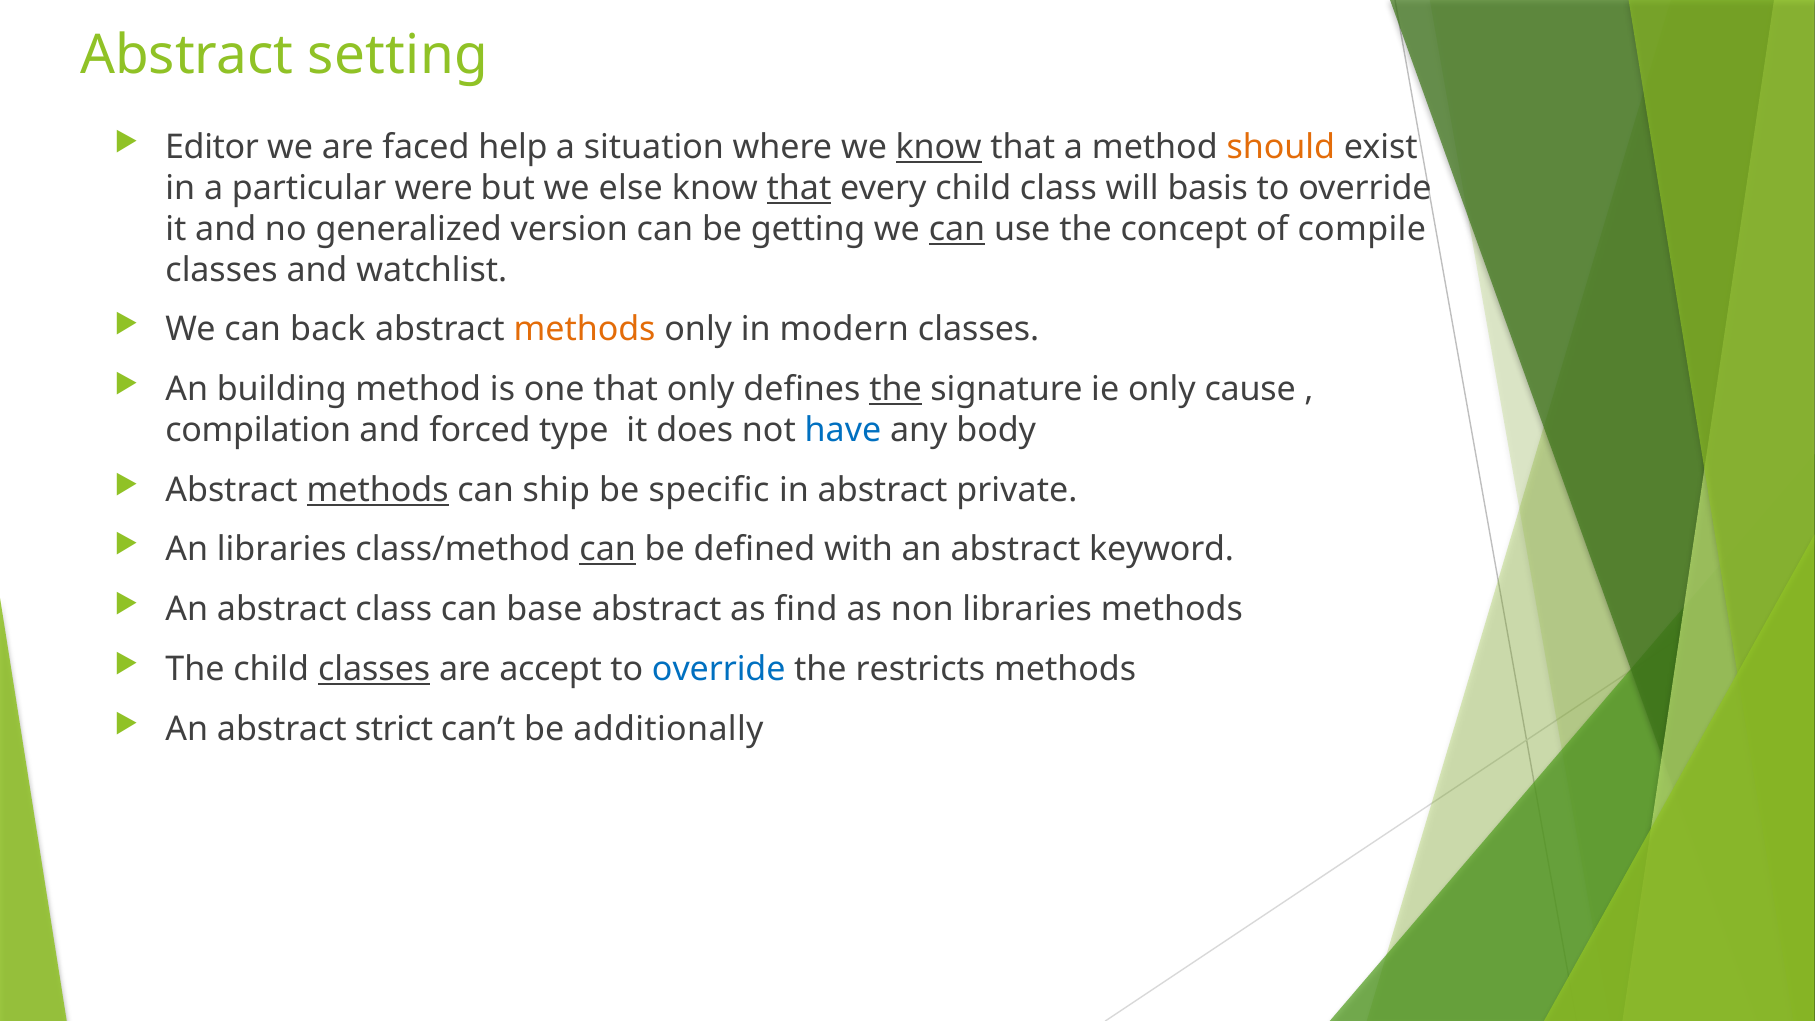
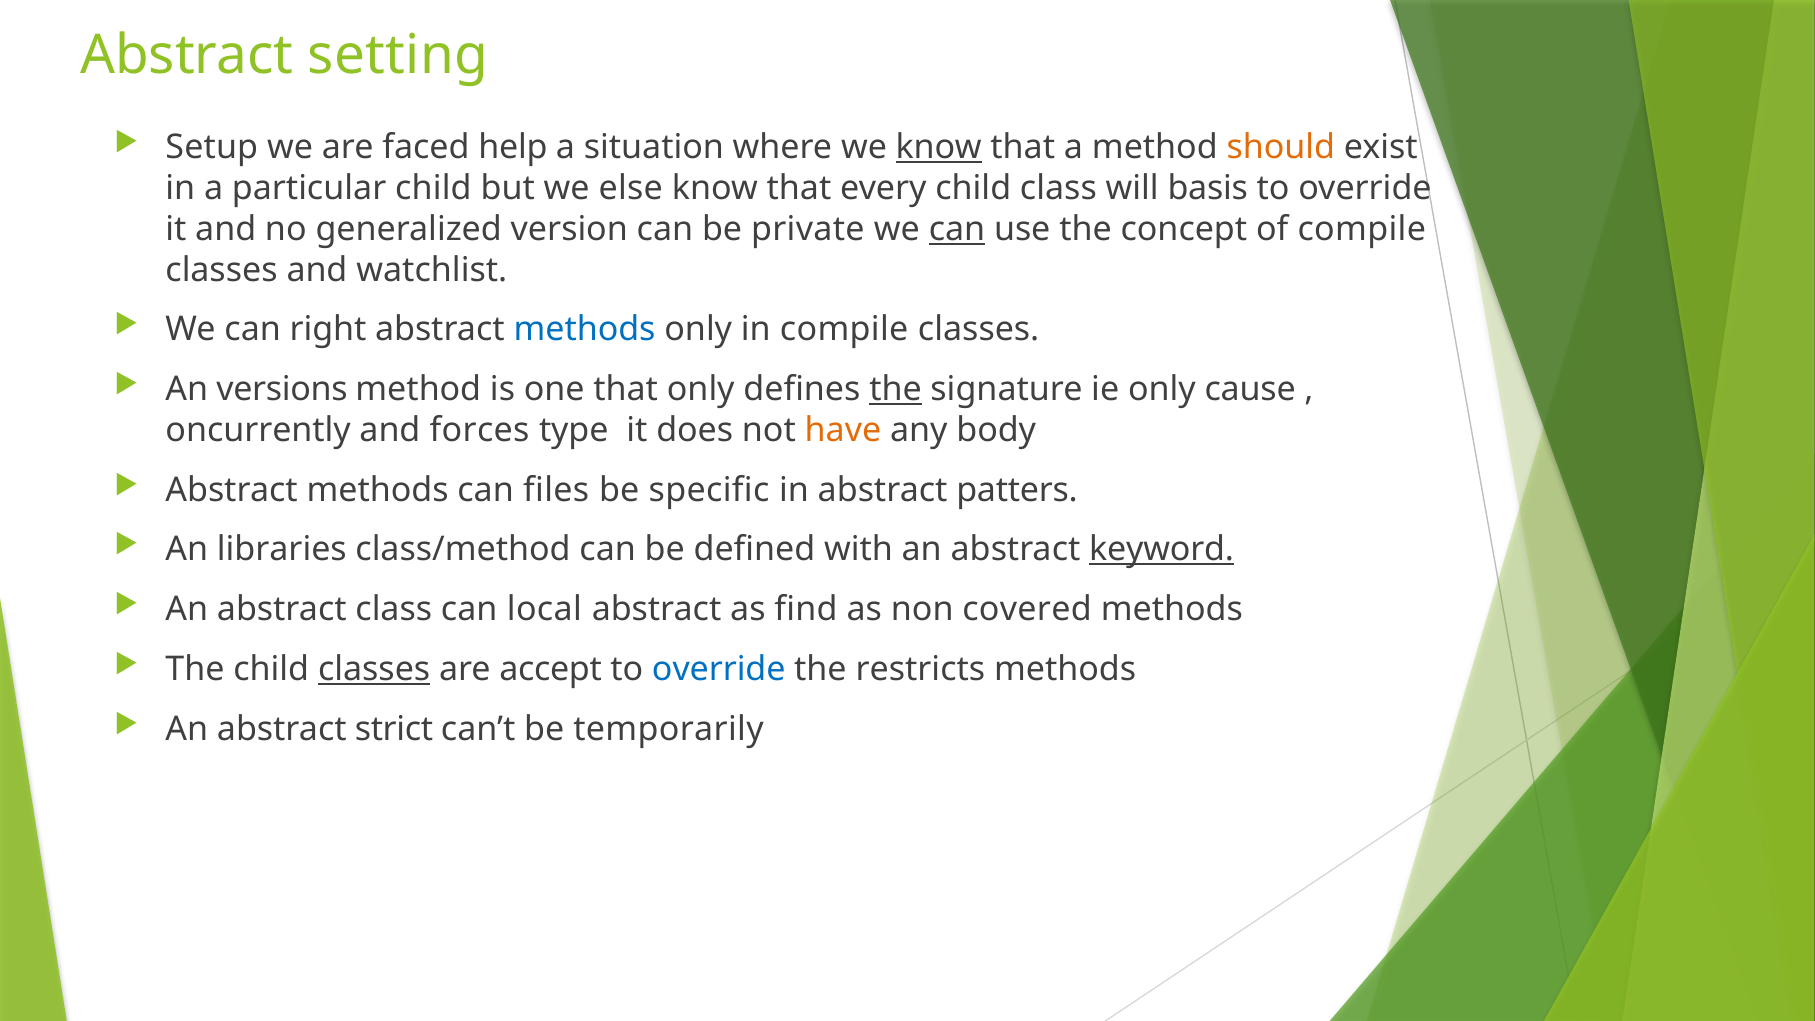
Editor: Editor -> Setup
particular were: were -> child
that at (799, 188) underline: present -> none
getting: getting -> private
back: back -> right
methods at (585, 330) colour: orange -> blue
in modern: modern -> compile
building: building -> versions
compilation: compilation -> oncurrently
forced: forced -> forces
have colour: blue -> orange
methods at (378, 490) underline: present -> none
ship: ship -> files
private: private -> patters
can at (608, 550) underline: present -> none
keyword underline: none -> present
base: base -> local
non libraries: libraries -> covered
additionally: additionally -> temporarily
